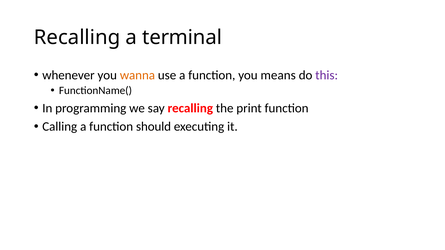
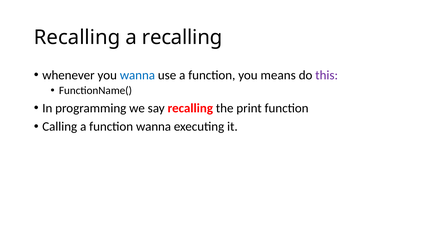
a terminal: terminal -> recalling
wanna at (137, 75) colour: orange -> blue
function should: should -> wanna
